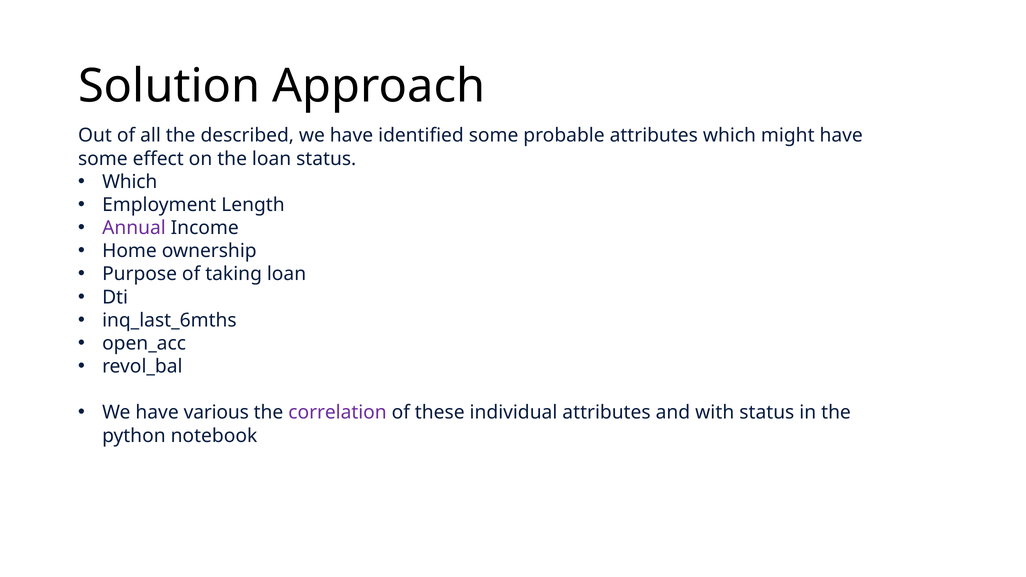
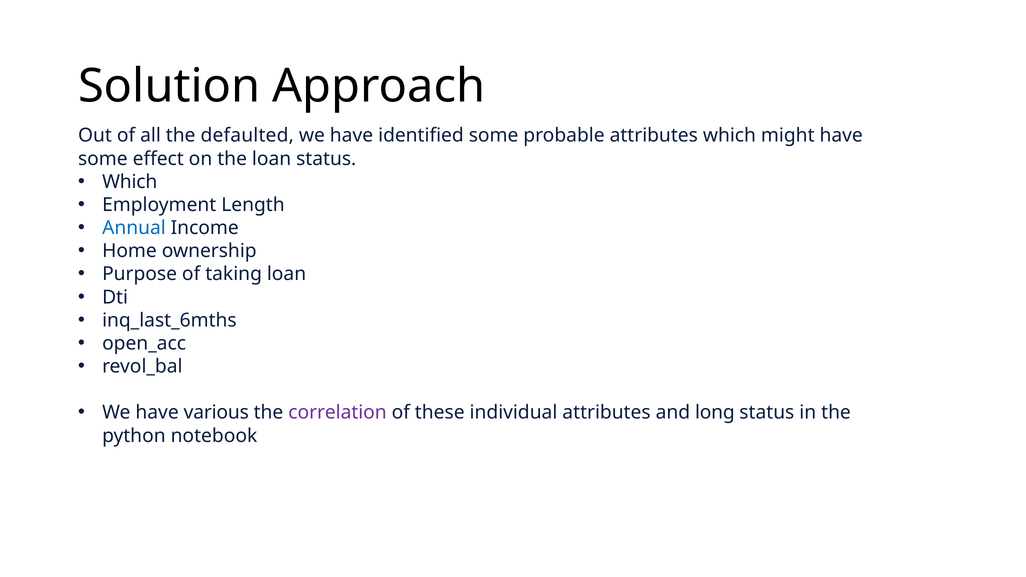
described: described -> defaulted
Annual colour: purple -> blue
with: with -> long
